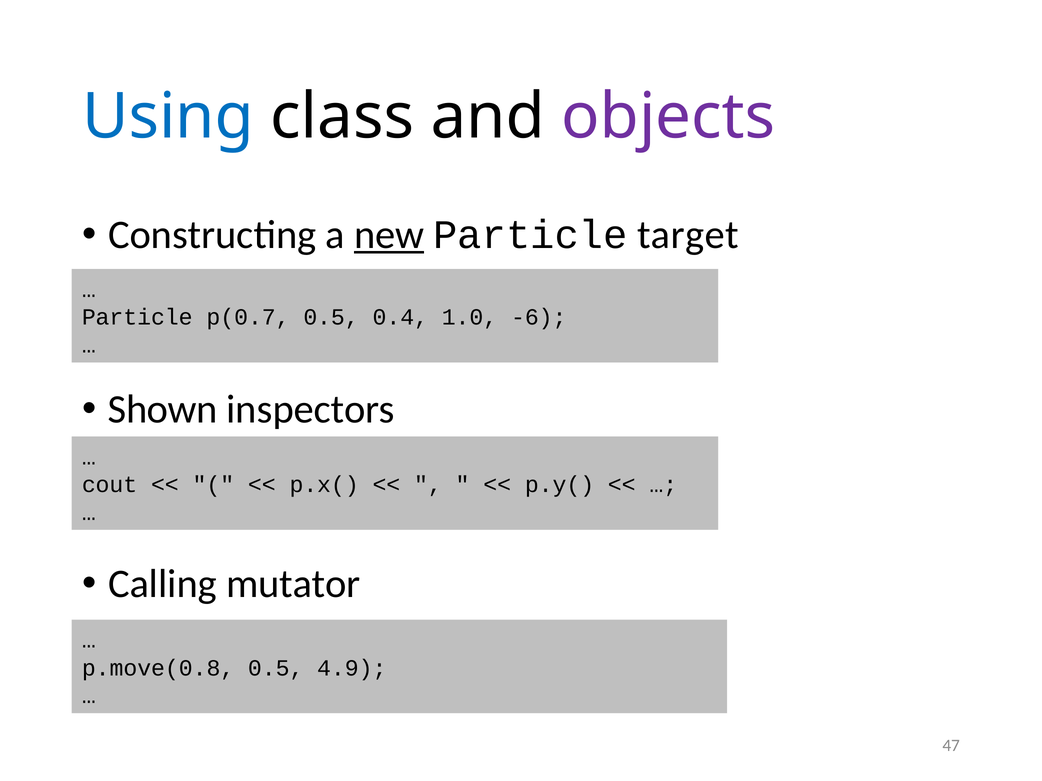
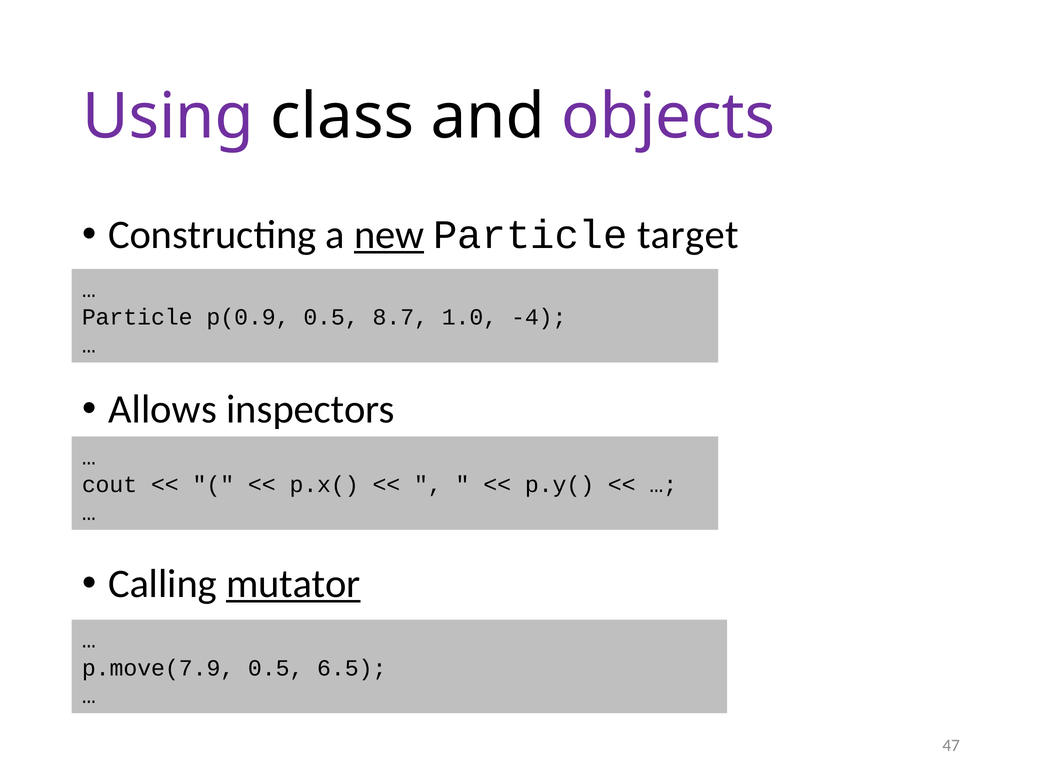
Using colour: blue -> purple
p(0.7: p(0.7 -> p(0.9
0.4: 0.4 -> 8.7
-6: -6 -> -4
Shown: Shown -> Allows
mutator underline: none -> present
p.move(0.8: p.move(0.8 -> p.move(7.9
4.9: 4.9 -> 6.5
